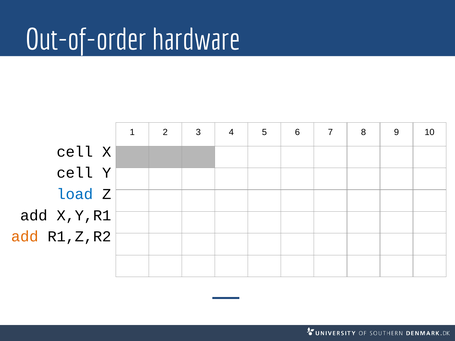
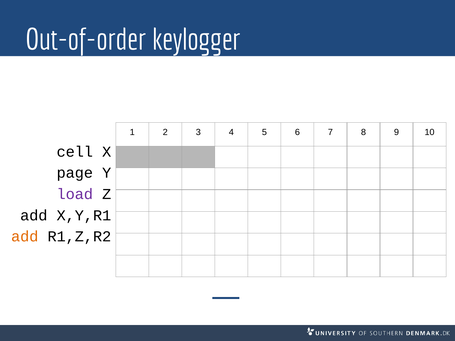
hardware: hardware -> keylogger
cell at (75, 173): cell -> page
load colour: blue -> purple
